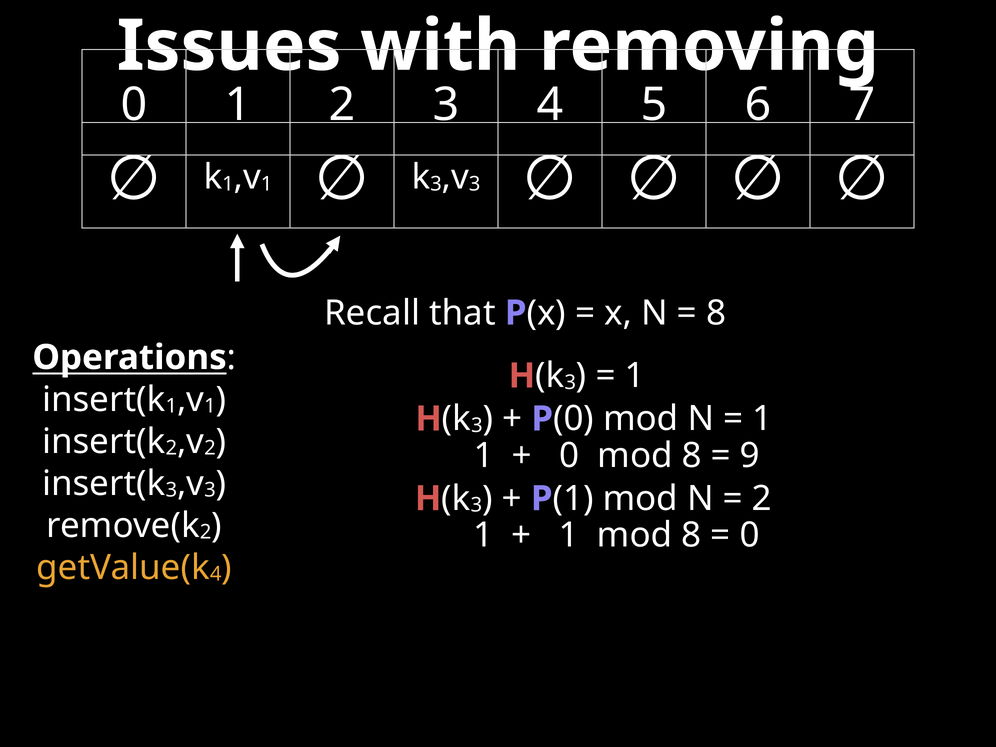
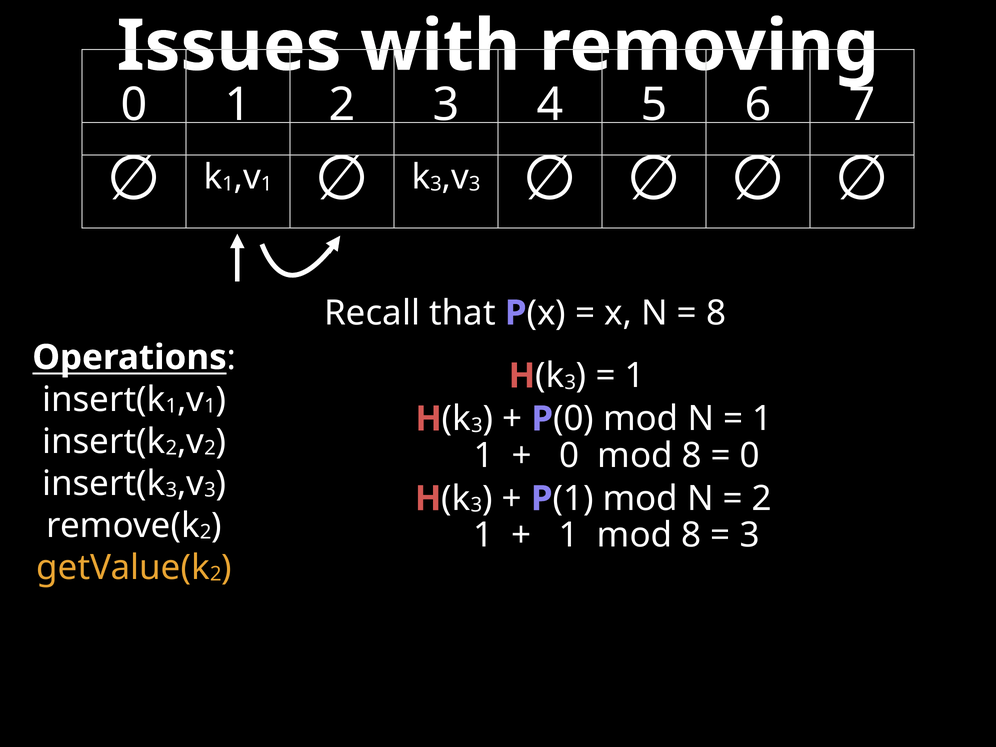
9 at (750, 455): 9 -> 0
0 at (750, 535): 0 -> 3
4 at (216, 574): 4 -> 2
